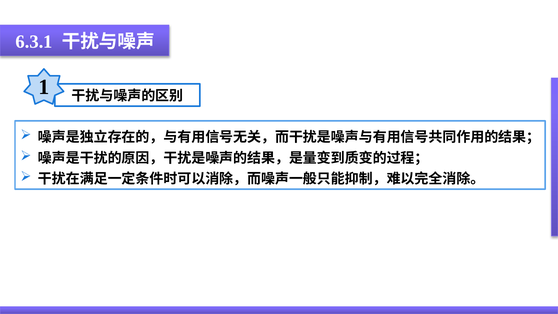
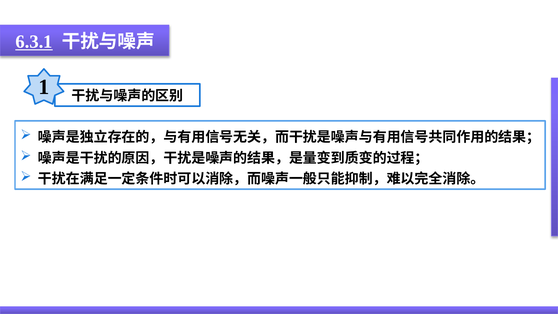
6.3.1 underline: none -> present
